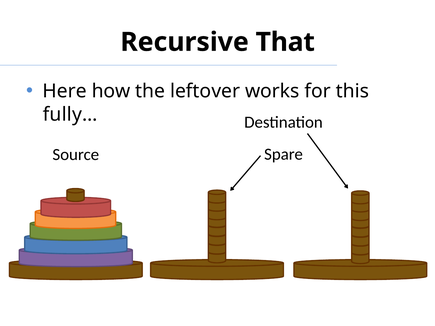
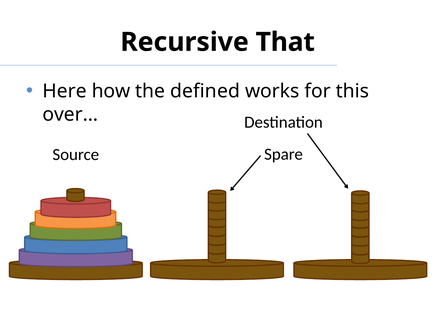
leftover: leftover -> defined
fully…: fully… -> over…
